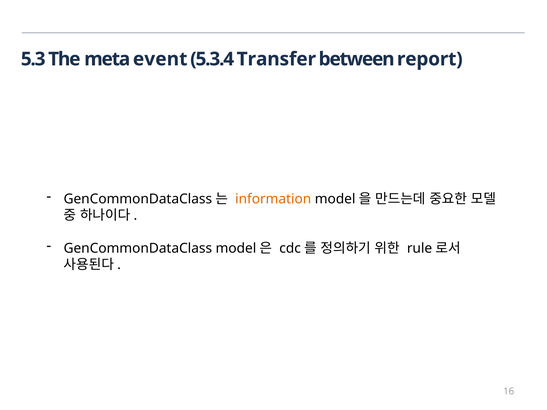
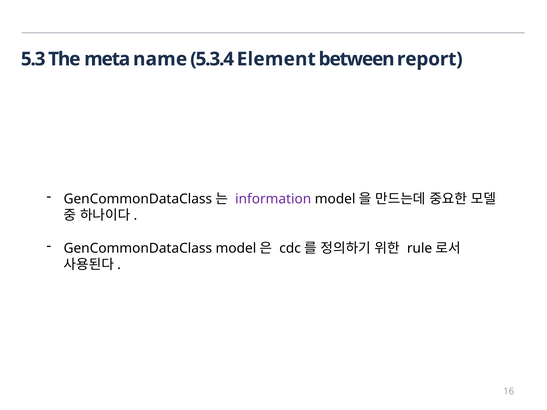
event: event -> name
Transfer: Transfer -> Element
information colour: orange -> purple
